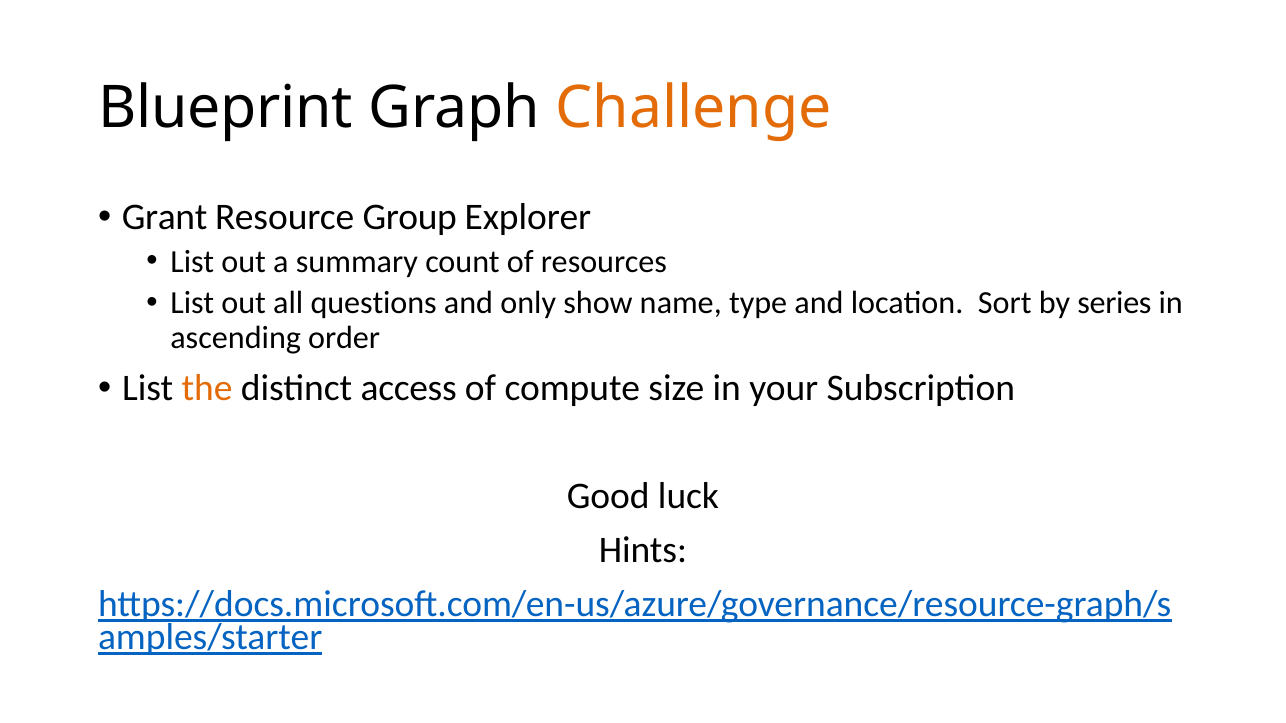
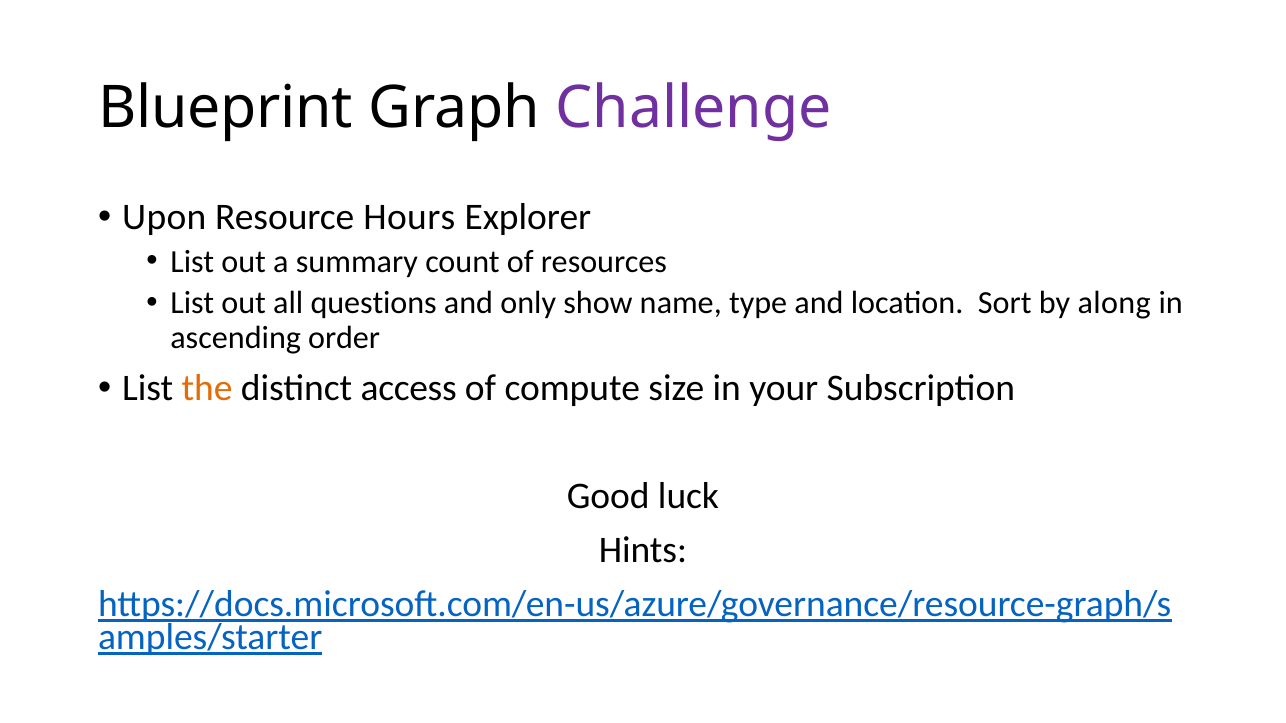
Challenge colour: orange -> purple
Grant: Grant -> Upon
Group: Group -> Hours
series: series -> along
